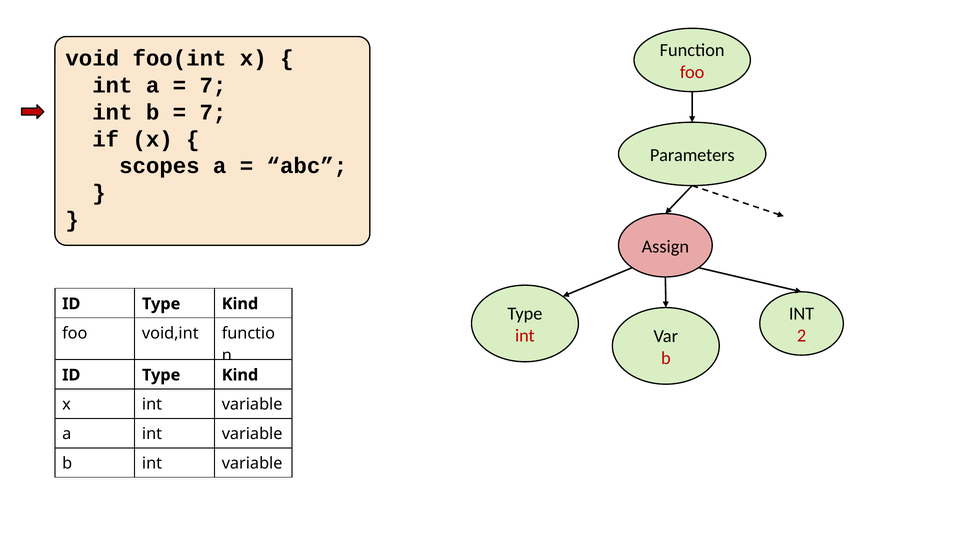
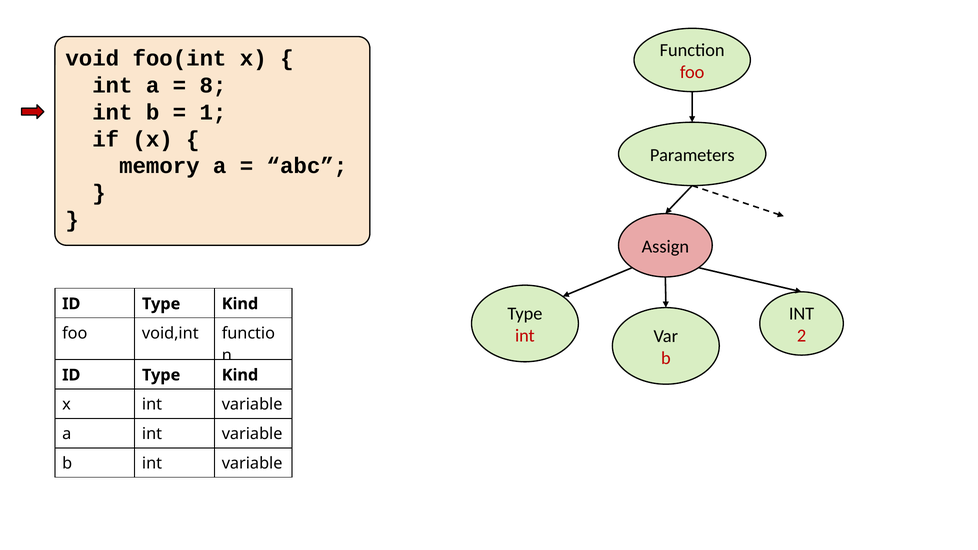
7 at (213, 85): 7 -> 8
7 at (213, 112): 7 -> 1
scopes: scopes -> memory
